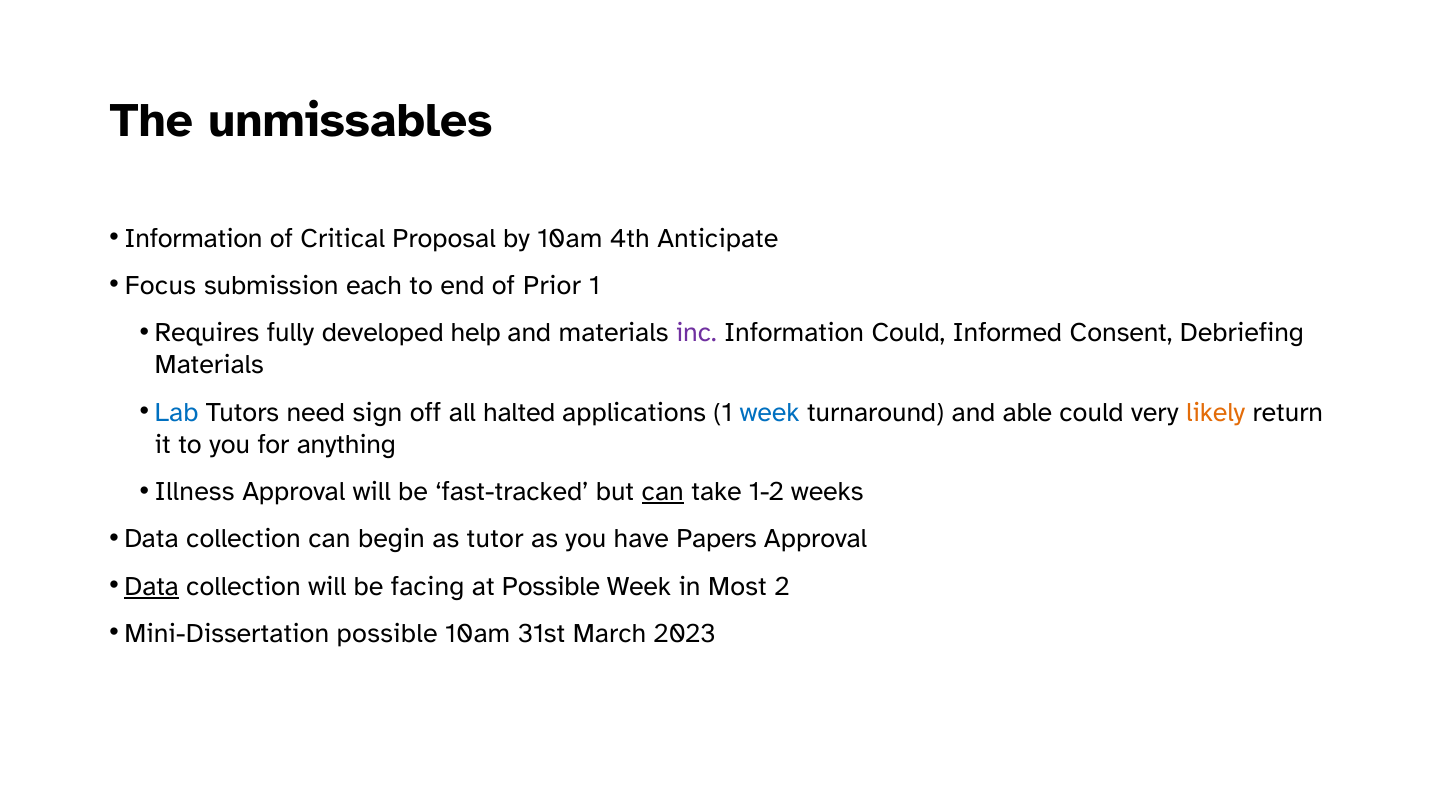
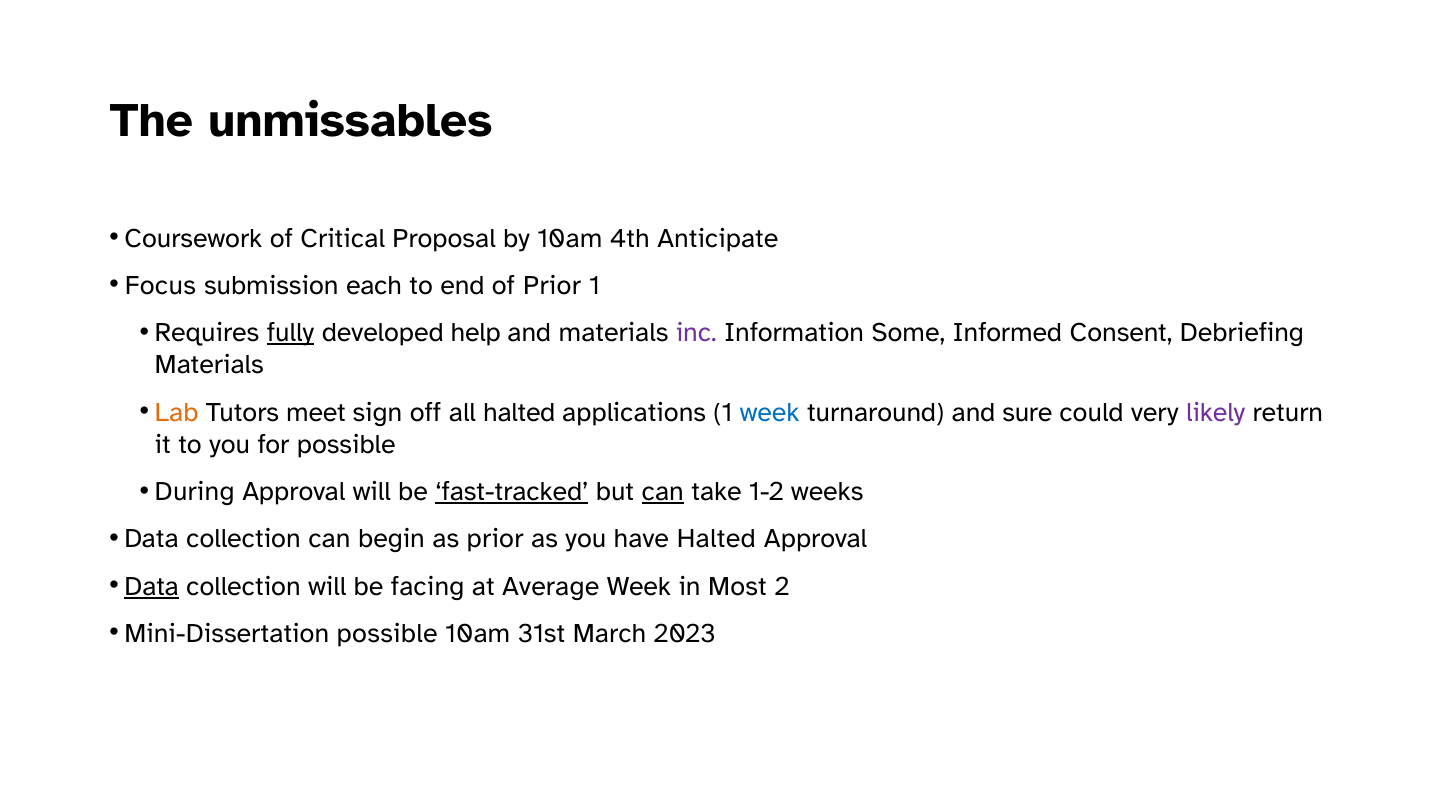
Information at (194, 238): Information -> Coursework
fully underline: none -> present
Information Could: Could -> Some
Lab colour: blue -> orange
need: need -> meet
able: able -> sure
likely colour: orange -> purple
for anything: anything -> possible
Illness: Illness -> During
fast-tracked underline: none -> present
as tutor: tutor -> prior
have Papers: Papers -> Halted
at Possible: Possible -> Average
